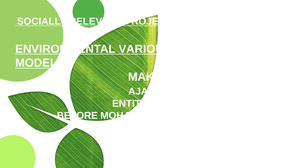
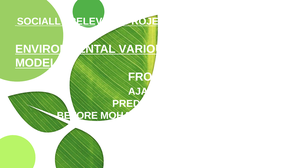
MAKE: MAKE -> FROM
ENTITIES: ENTITIES -> PREDICT
